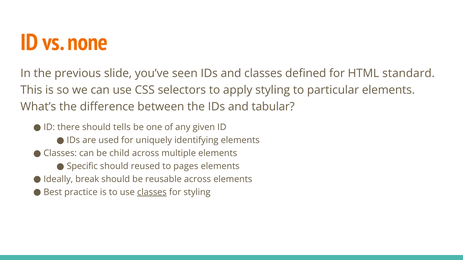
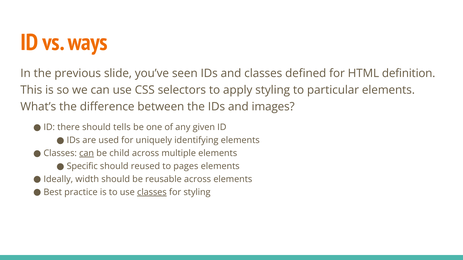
none: none -> ways
standard: standard -> definition
tabular: tabular -> images
can at (87, 154) underline: none -> present
break: break -> width
